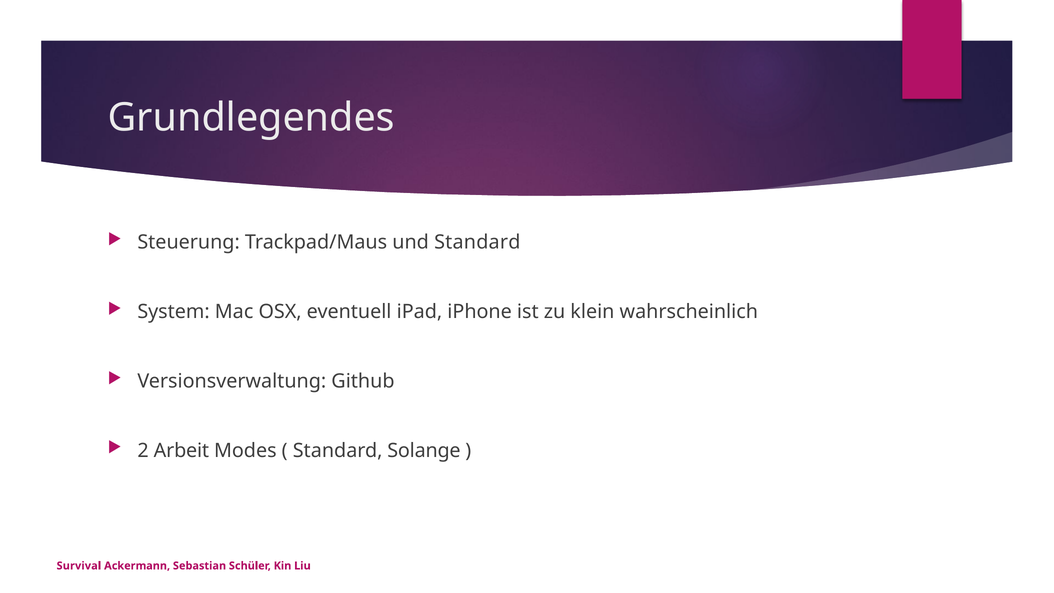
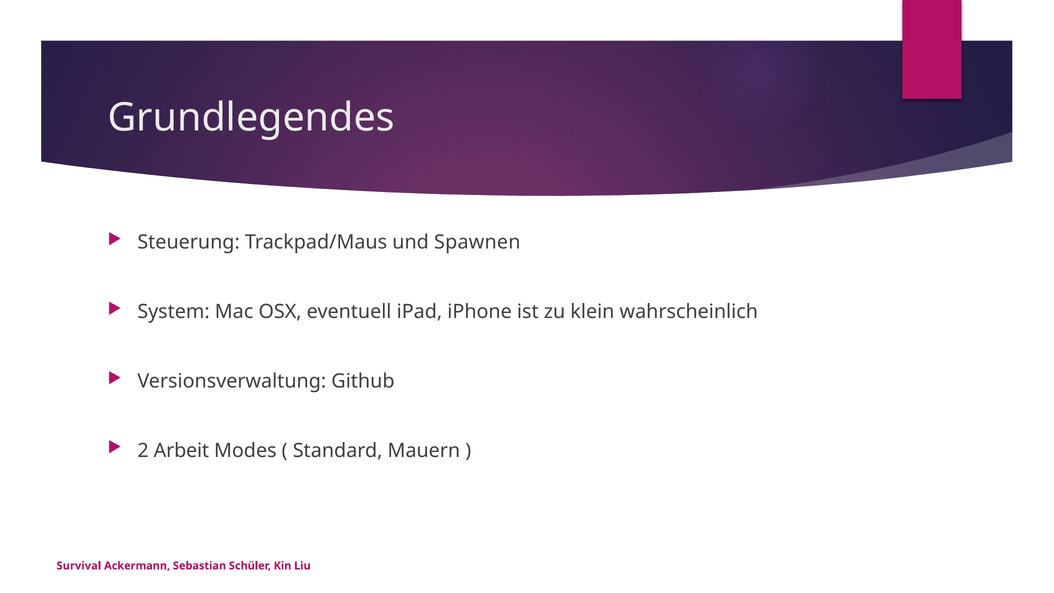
und Standard: Standard -> Spawnen
Solange: Solange -> Mauern
